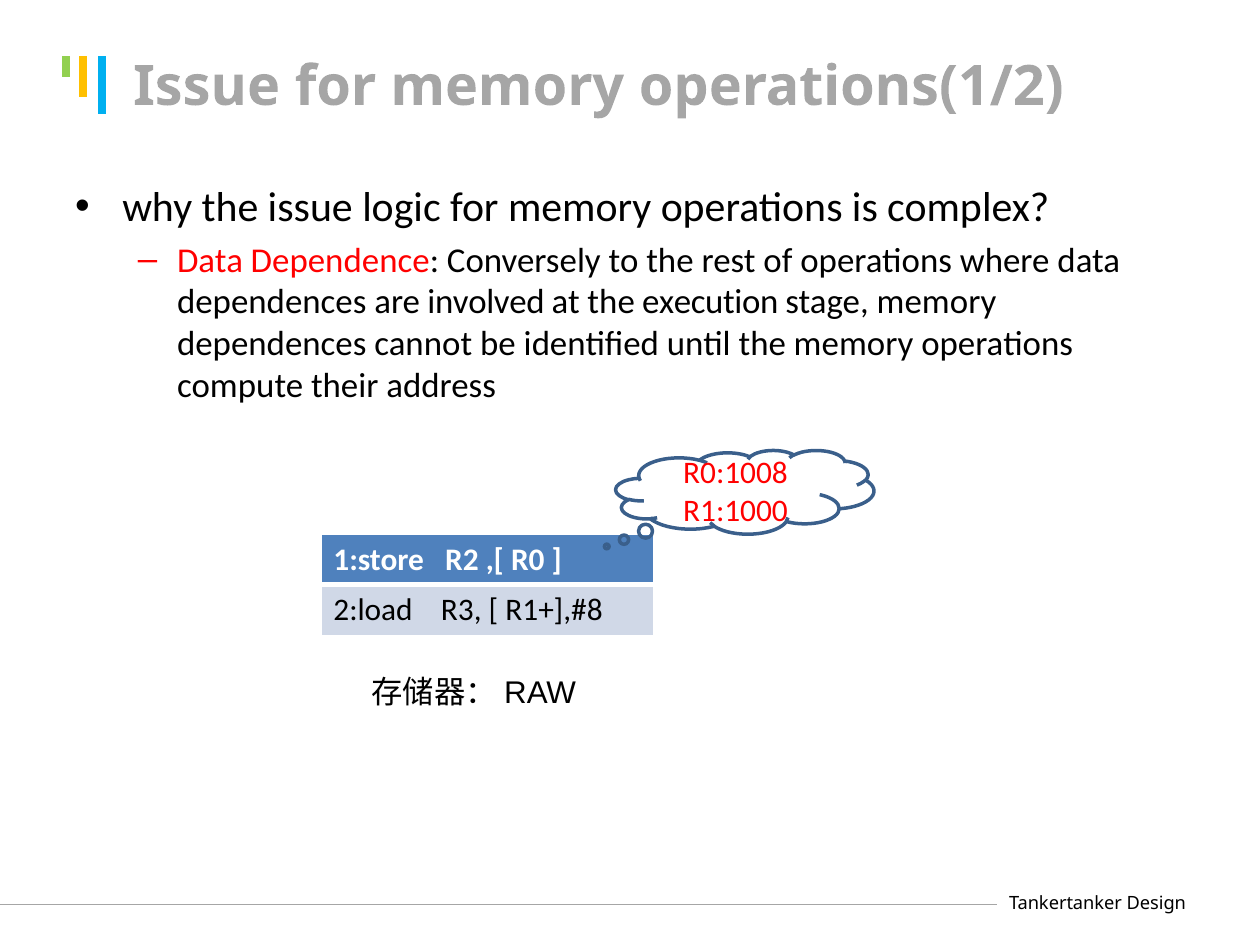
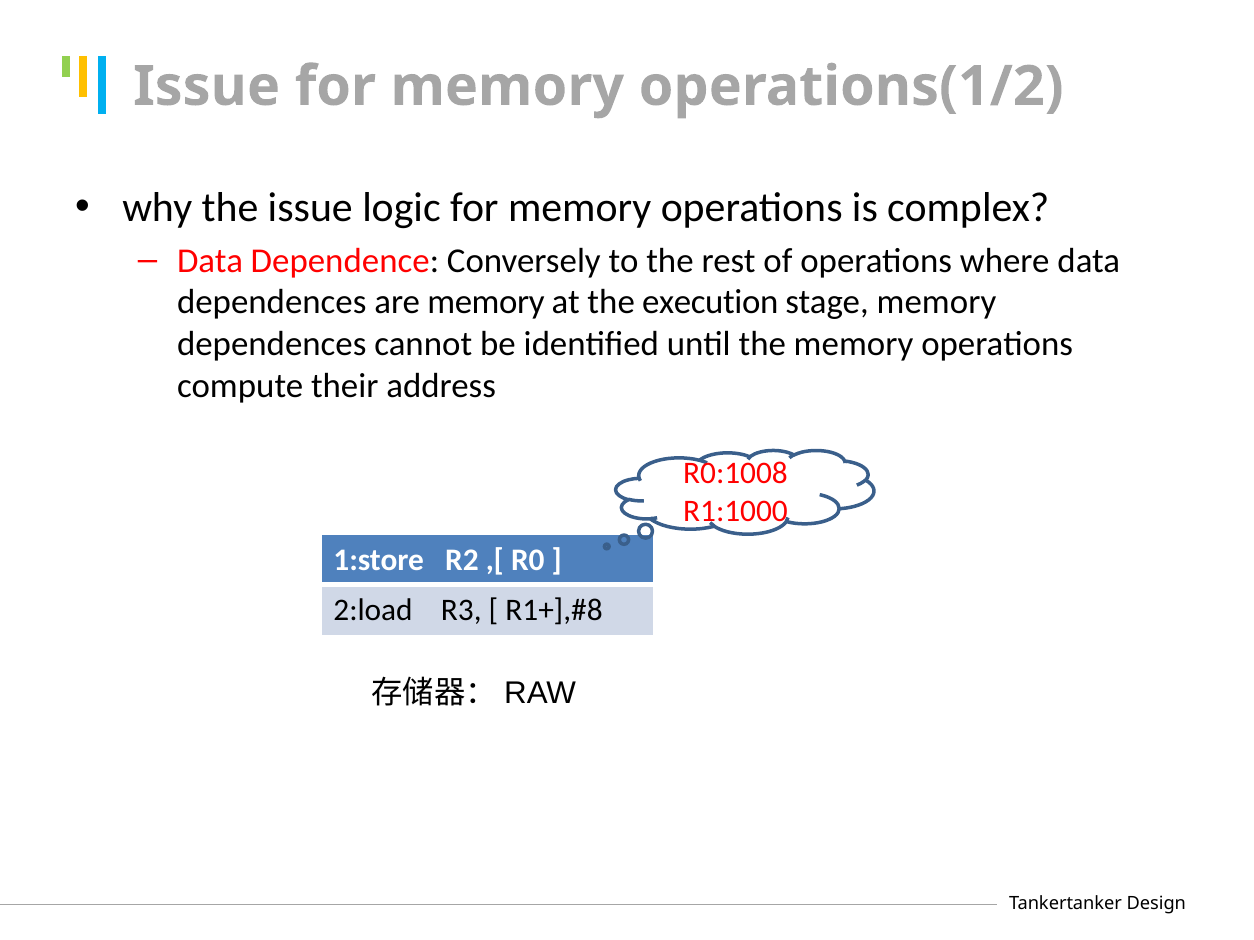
are involved: involved -> memory
